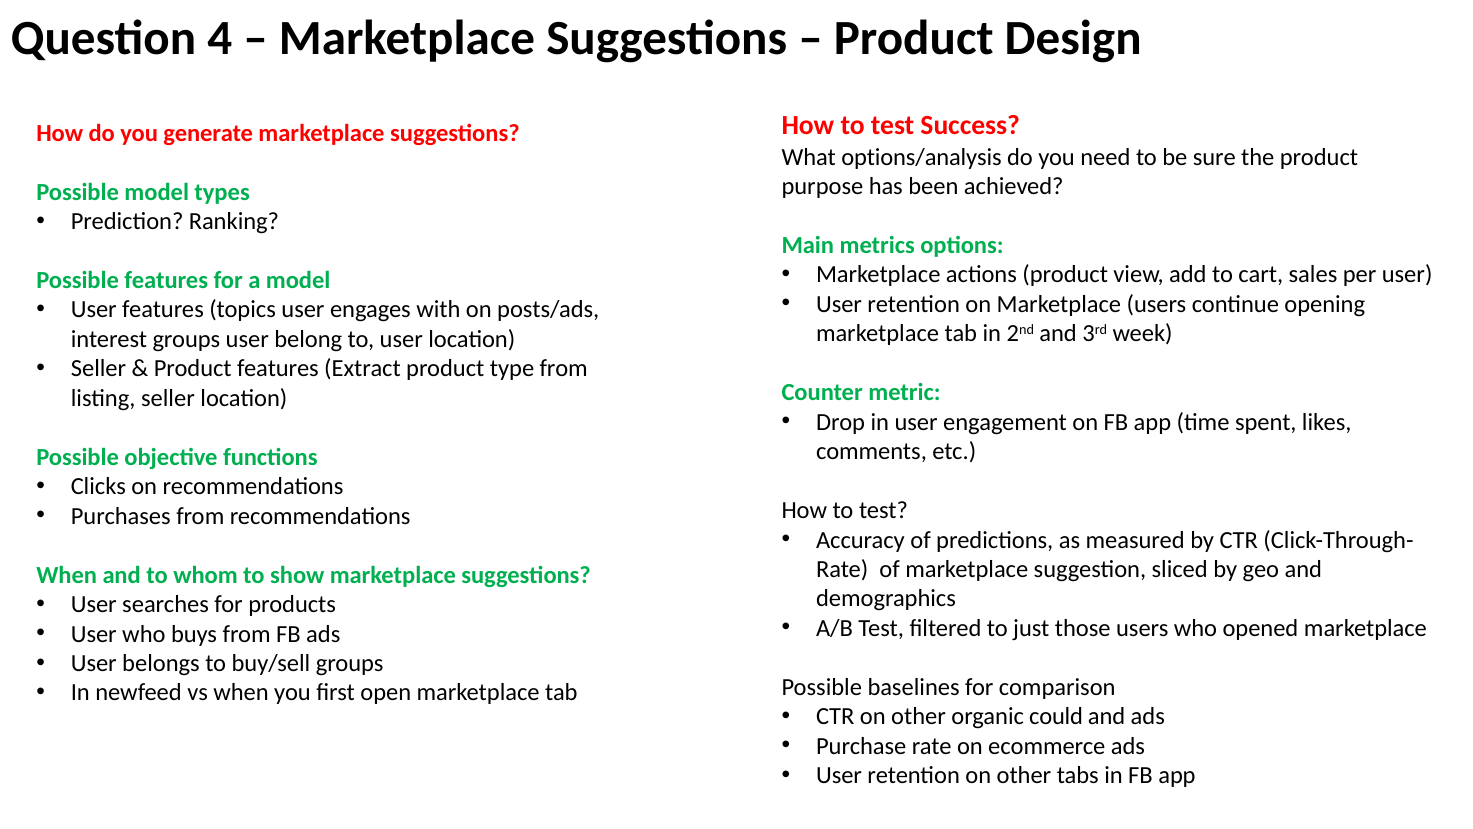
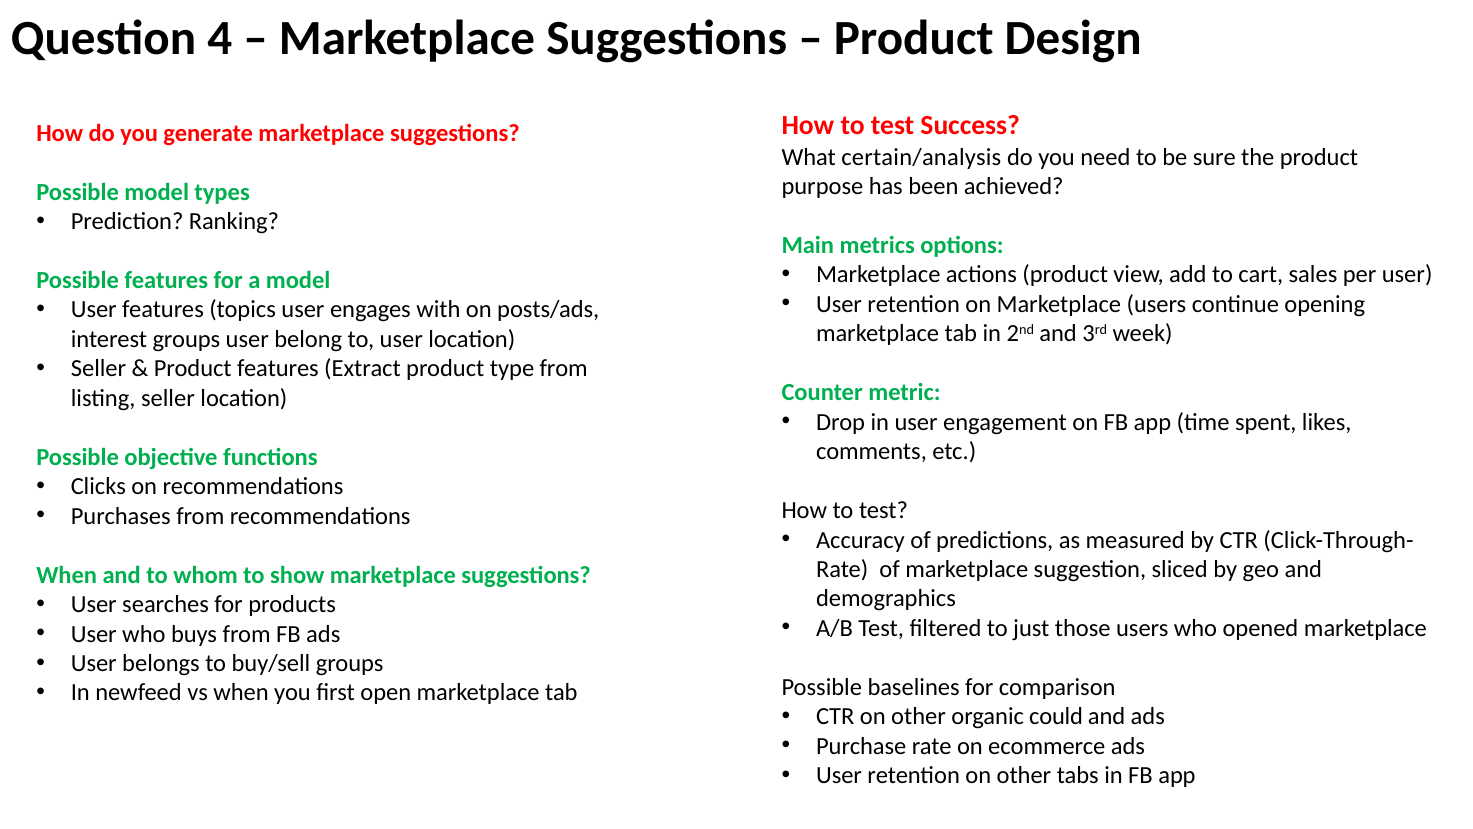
options/analysis: options/analysis -> certain/analysis
